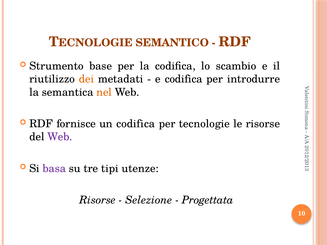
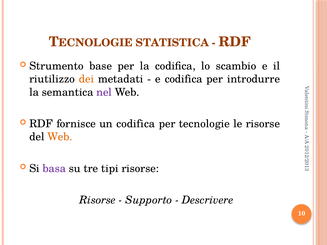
SEMANTICO: SEMANTICO -> STATISTICA
nel colour: orange -> purple
Web at (60, 137) colour: purple -> orange
tipi utenze: utenze -> risorse
Selezione: Selezione -> Supporto
Progettata: Progettata -> Descrivere
